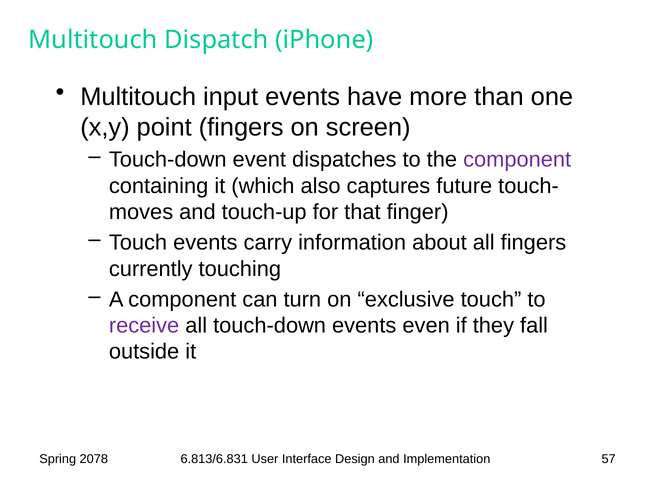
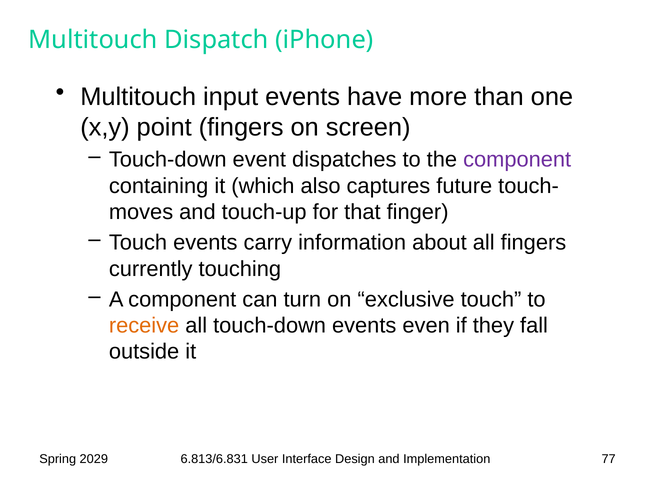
receive colour: purple -> orange
2078: 2078 -> 2029
57: 57 -> 77
